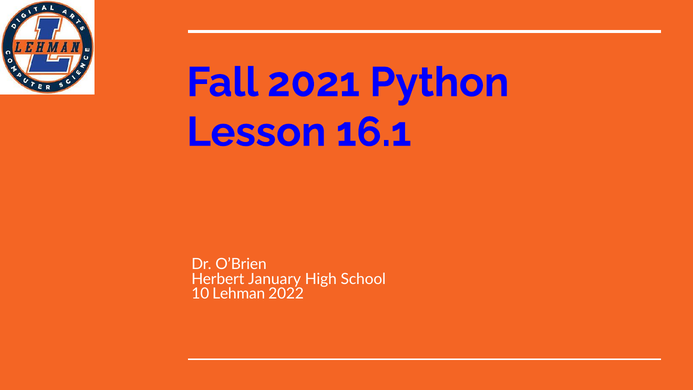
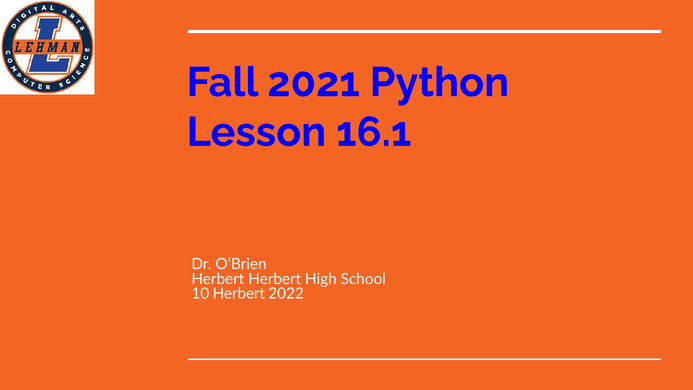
Herbert January: January -> Herbert
10 Lehman: Lehman -> Herbert
